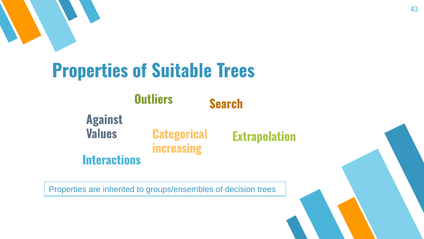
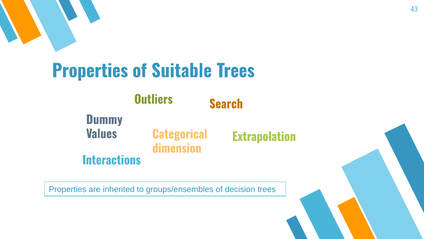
Against: Against -> Dummy
increasing: increasing -> dimension
